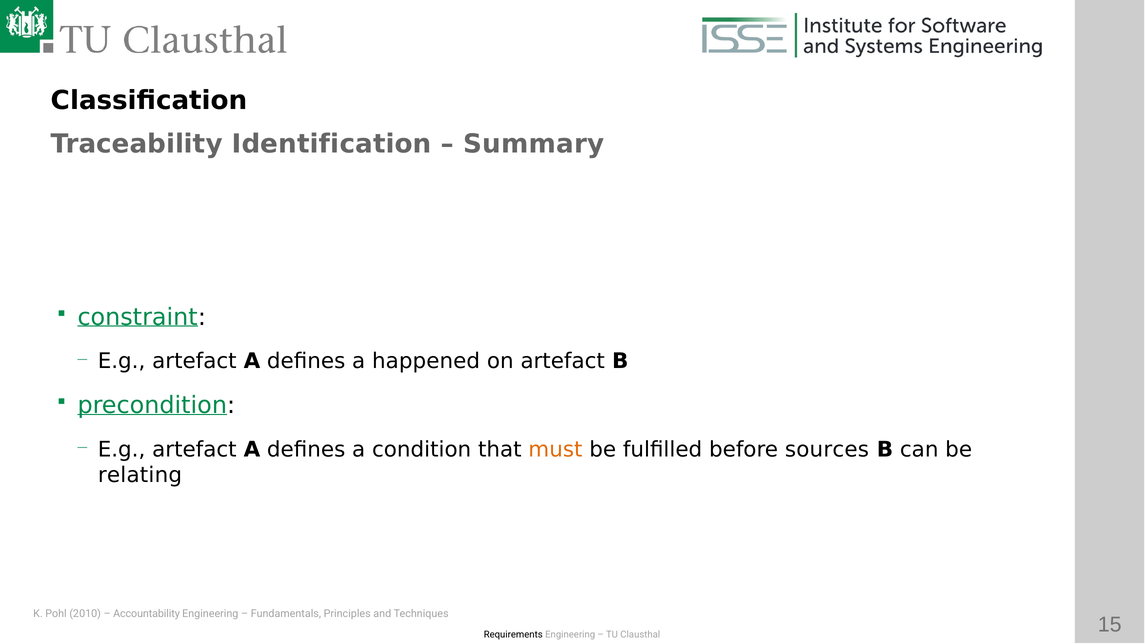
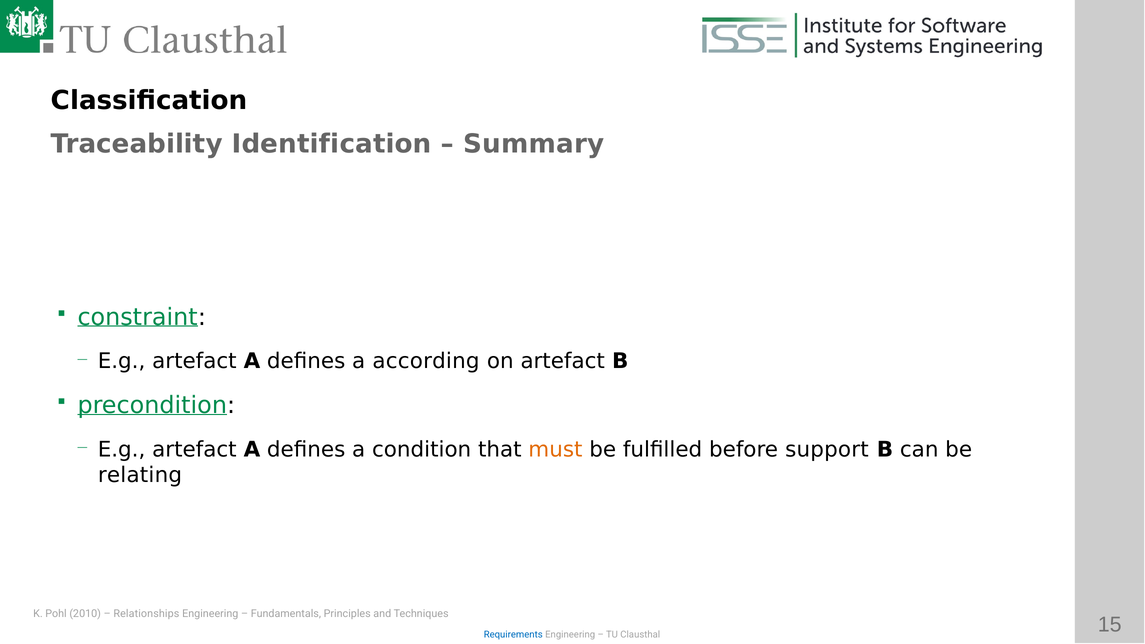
happened: happened -> according
sources: sources -> support
Accountability: Accountability -> Relationships
Requirements colour: black -> blue
